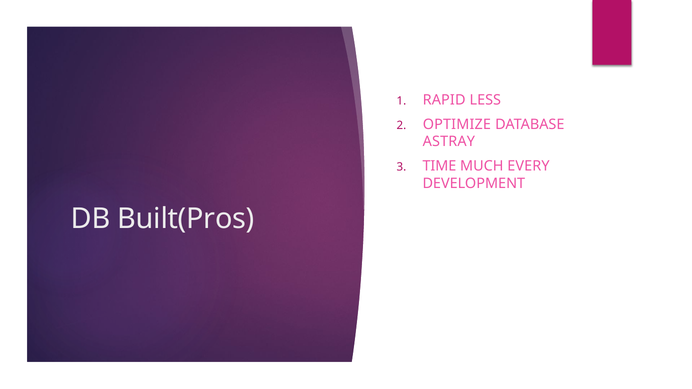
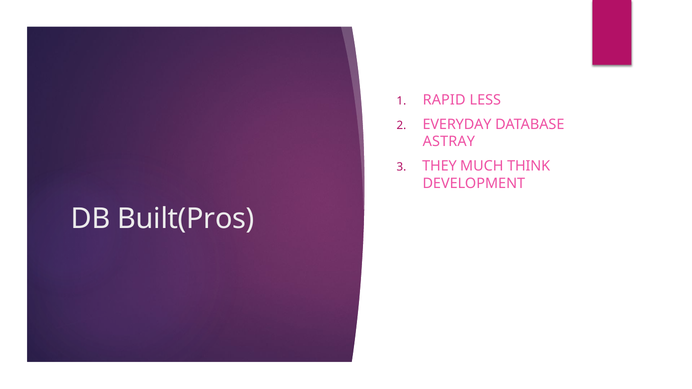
OPTIMIZE: OPTIMIZE -> EVERYDAY
TIME: TIME -> THEY
EVERY: EVERY -> THINK
